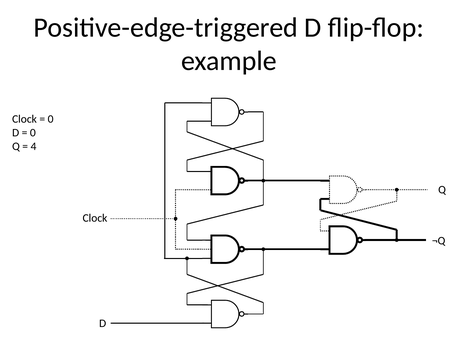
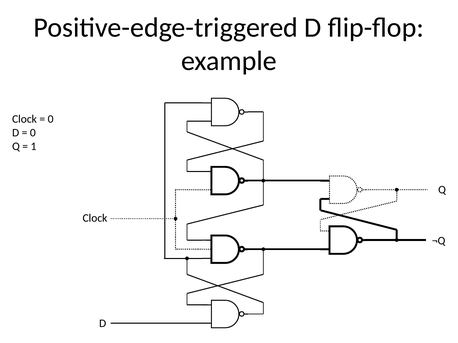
4: 4 -> 1
